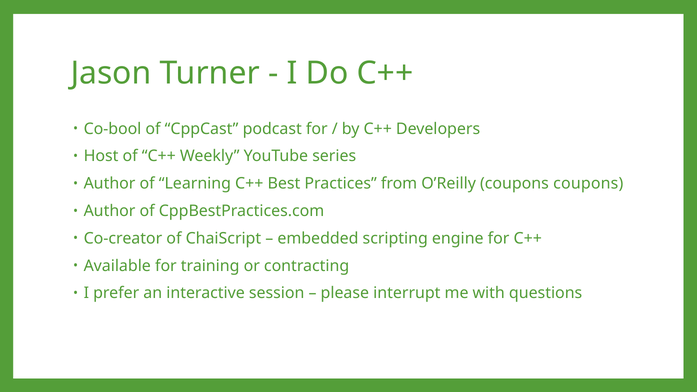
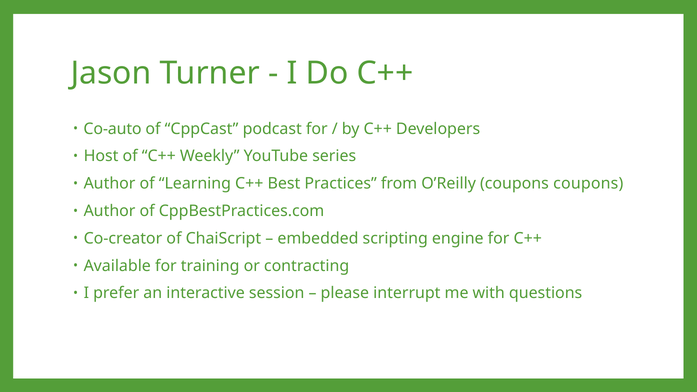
Co-bool: Co-bool -> Co-auto
